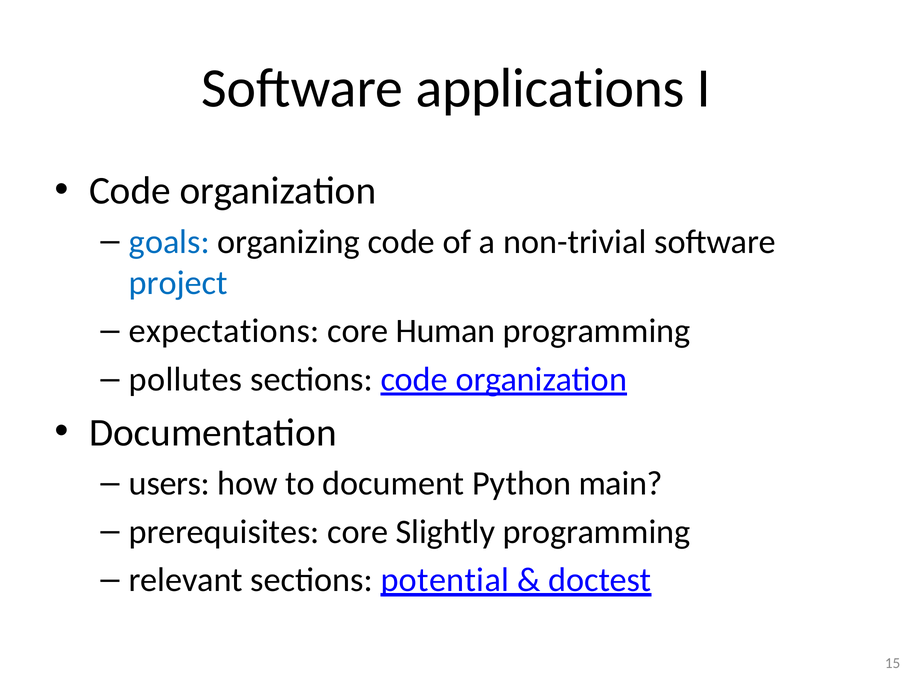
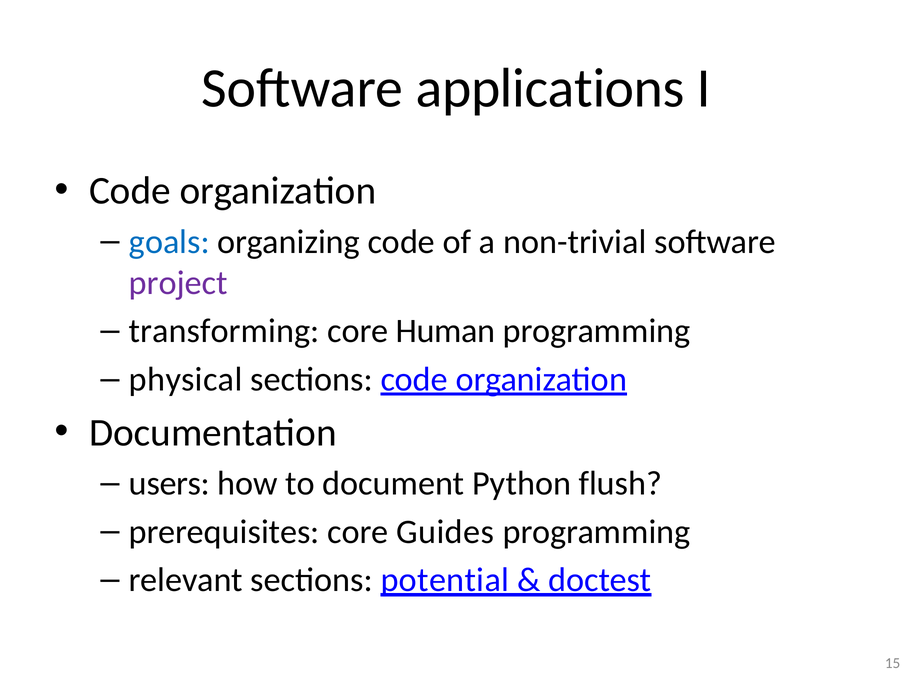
project colour: blue -> purple
expectations: expectations -> transforming
pollutes: pollutes -> physical
main: main -> flush
Slightly: Slightly -> Guides
